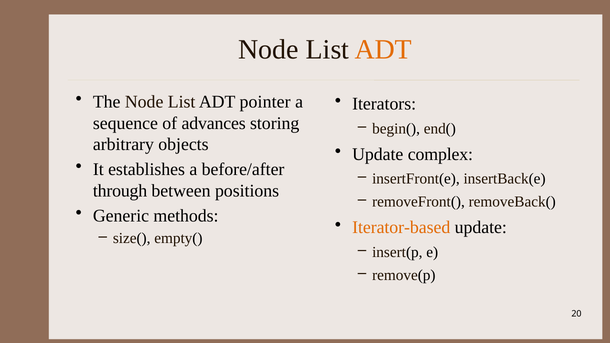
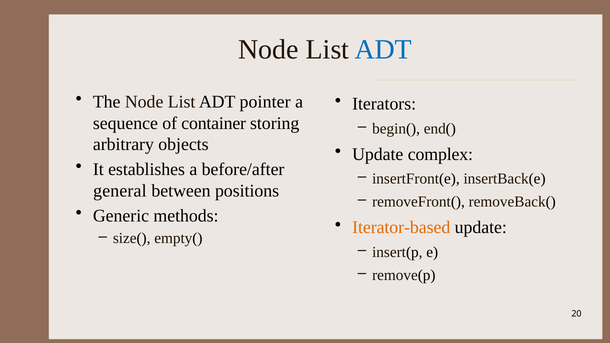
ADT at (383, 50) colour: orange -> blue
advances: advances -> container
through: through -> general
